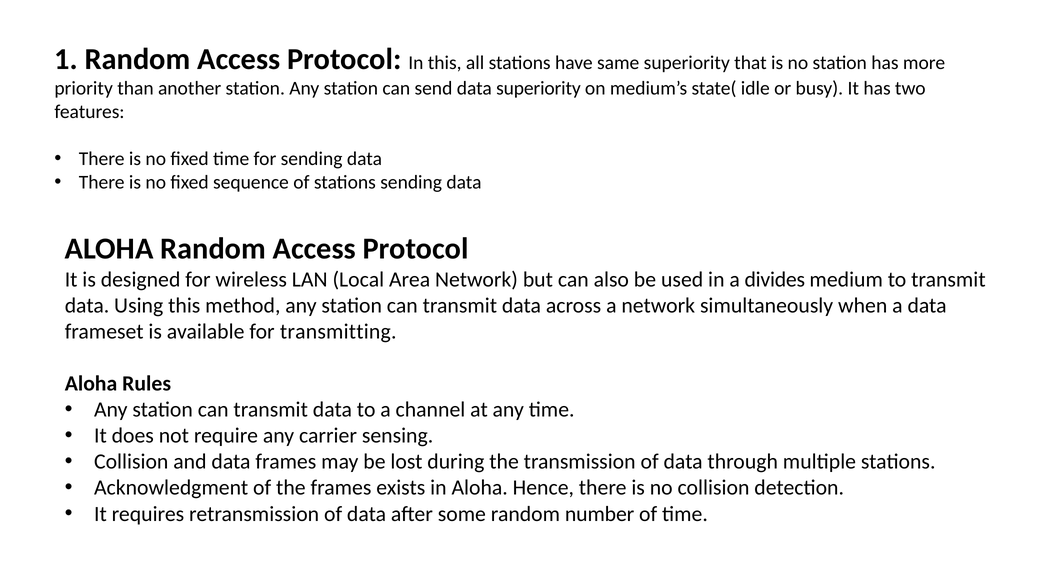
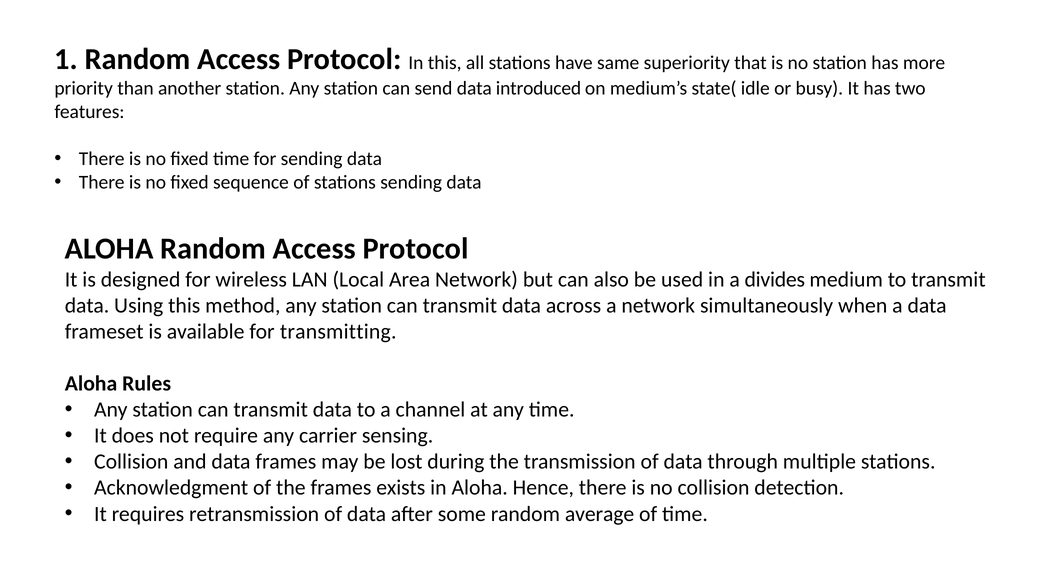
data superiority: superiority -> introduced
number: number -> average
